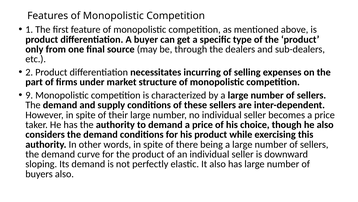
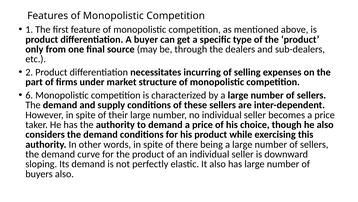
9: 9 -> 6
